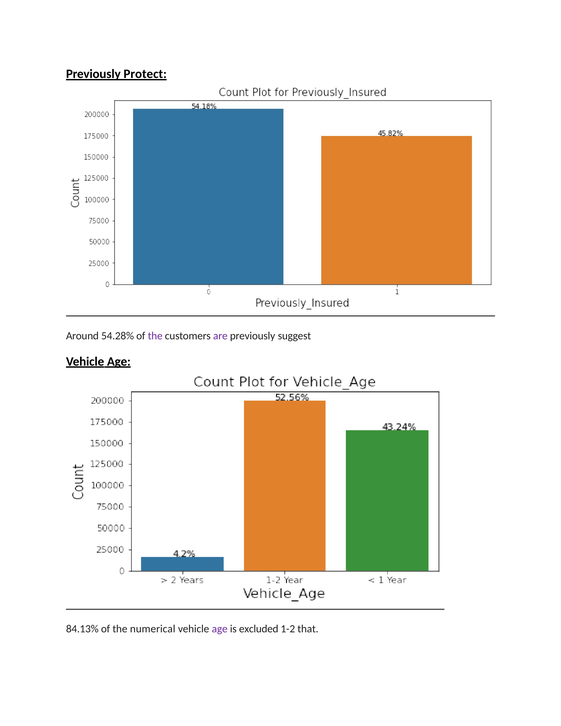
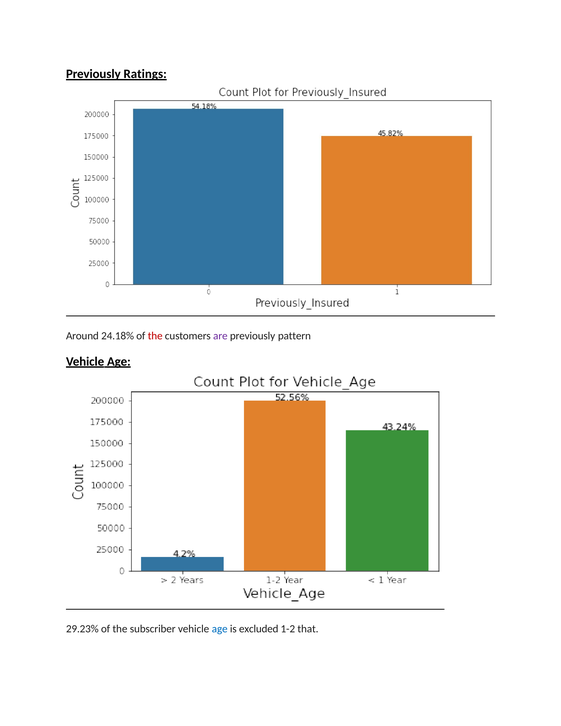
Protect: Protect -> Ratings
54.28%: 54.28% -> 24.18%
the at (155, 336) colour: purple -> red
suggest: suggest -> pattern
84.13%: 84.13% -> 29.23%
numerical: numerical -> subscriber
age at (220, 629) colour: purple -> blue
